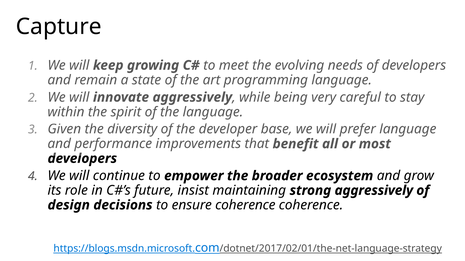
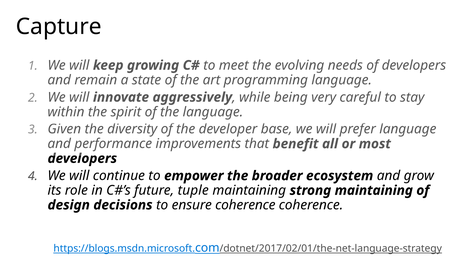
insist: insist -> tuple
strong aggressively: aggressively -> maintaining
